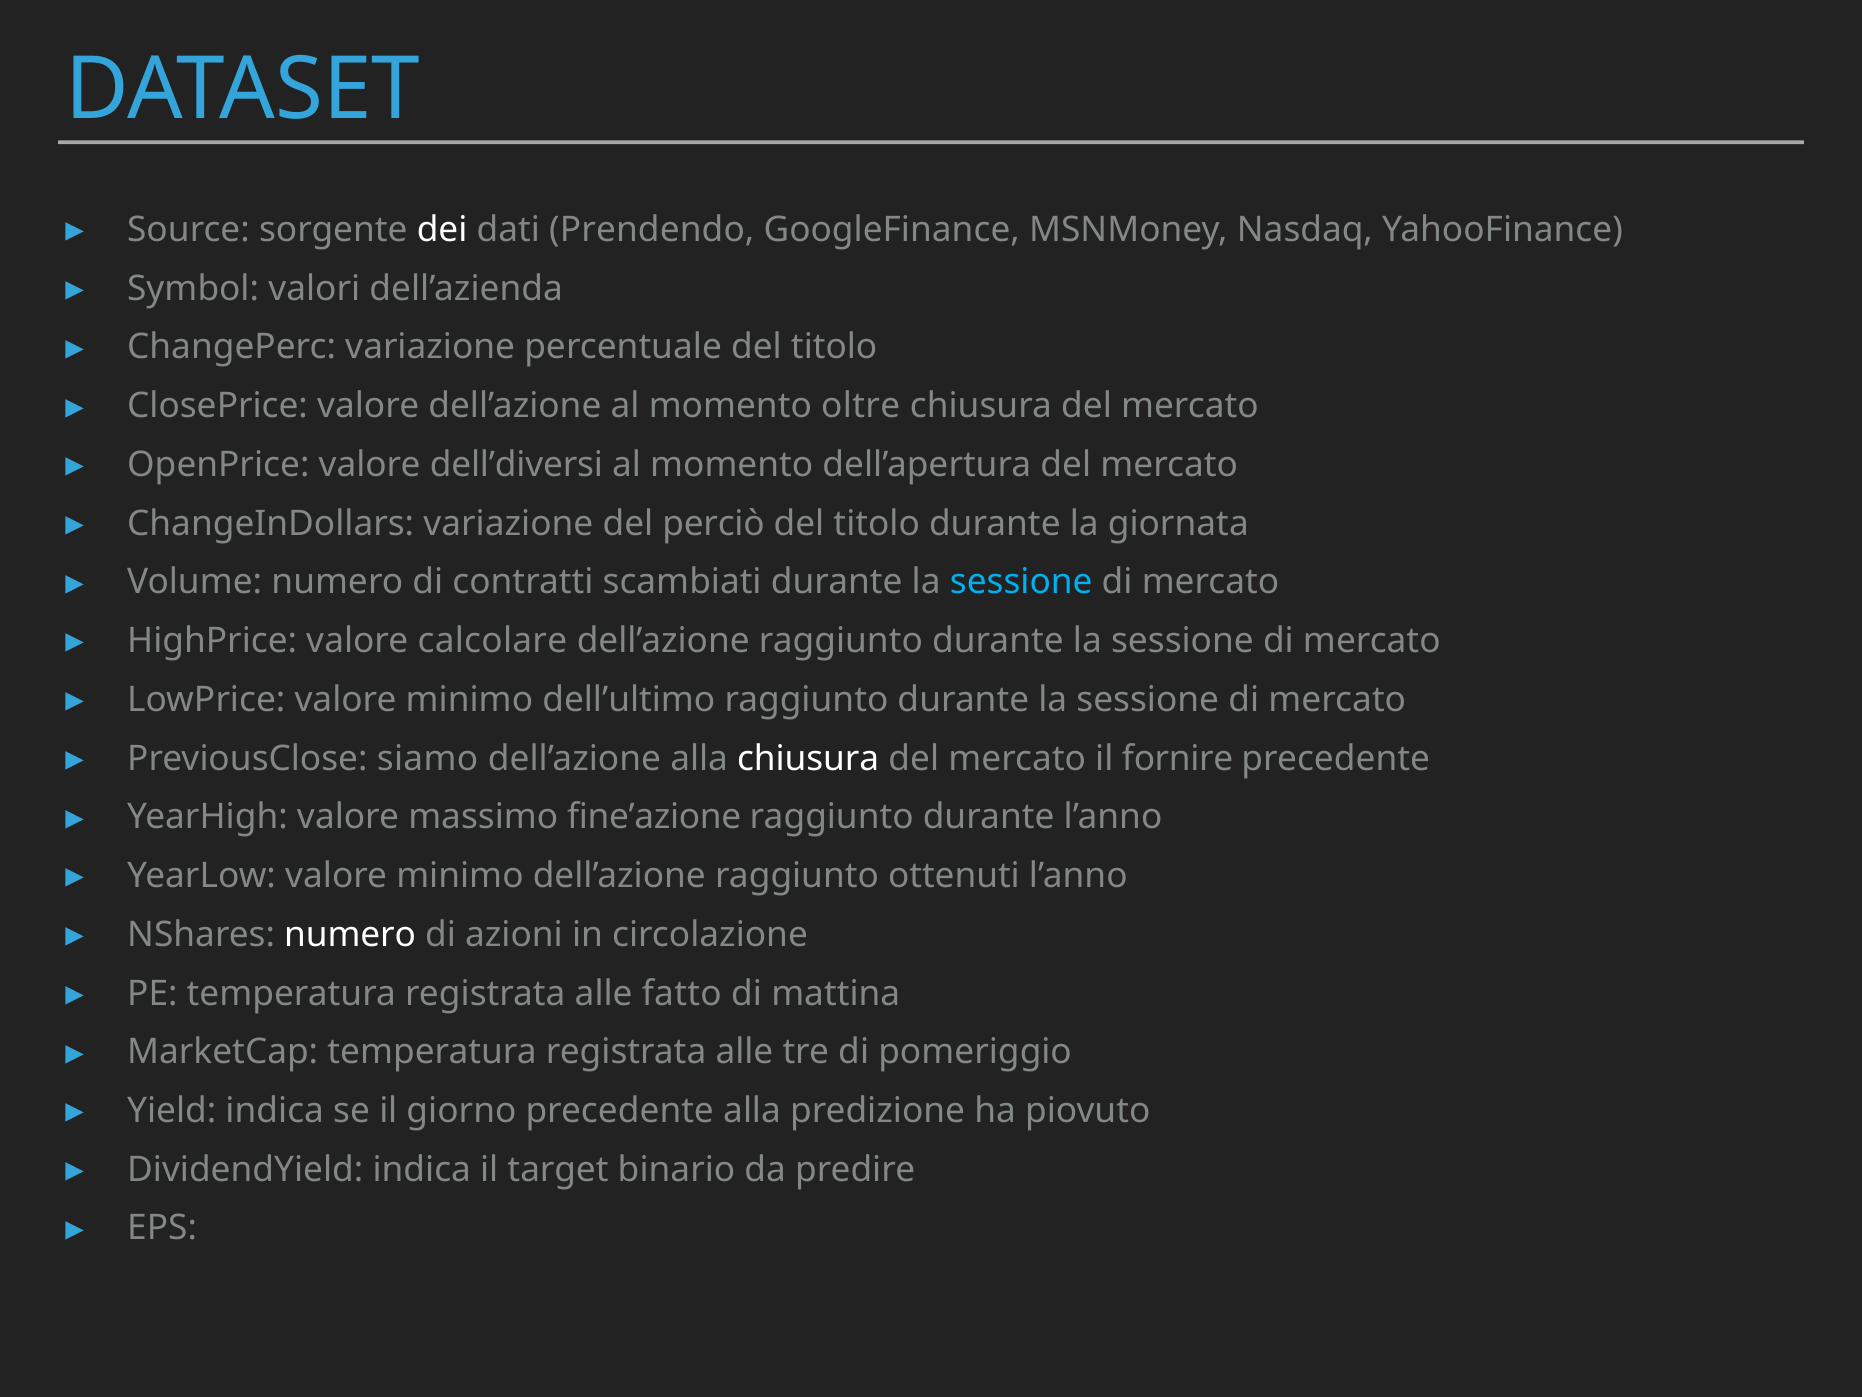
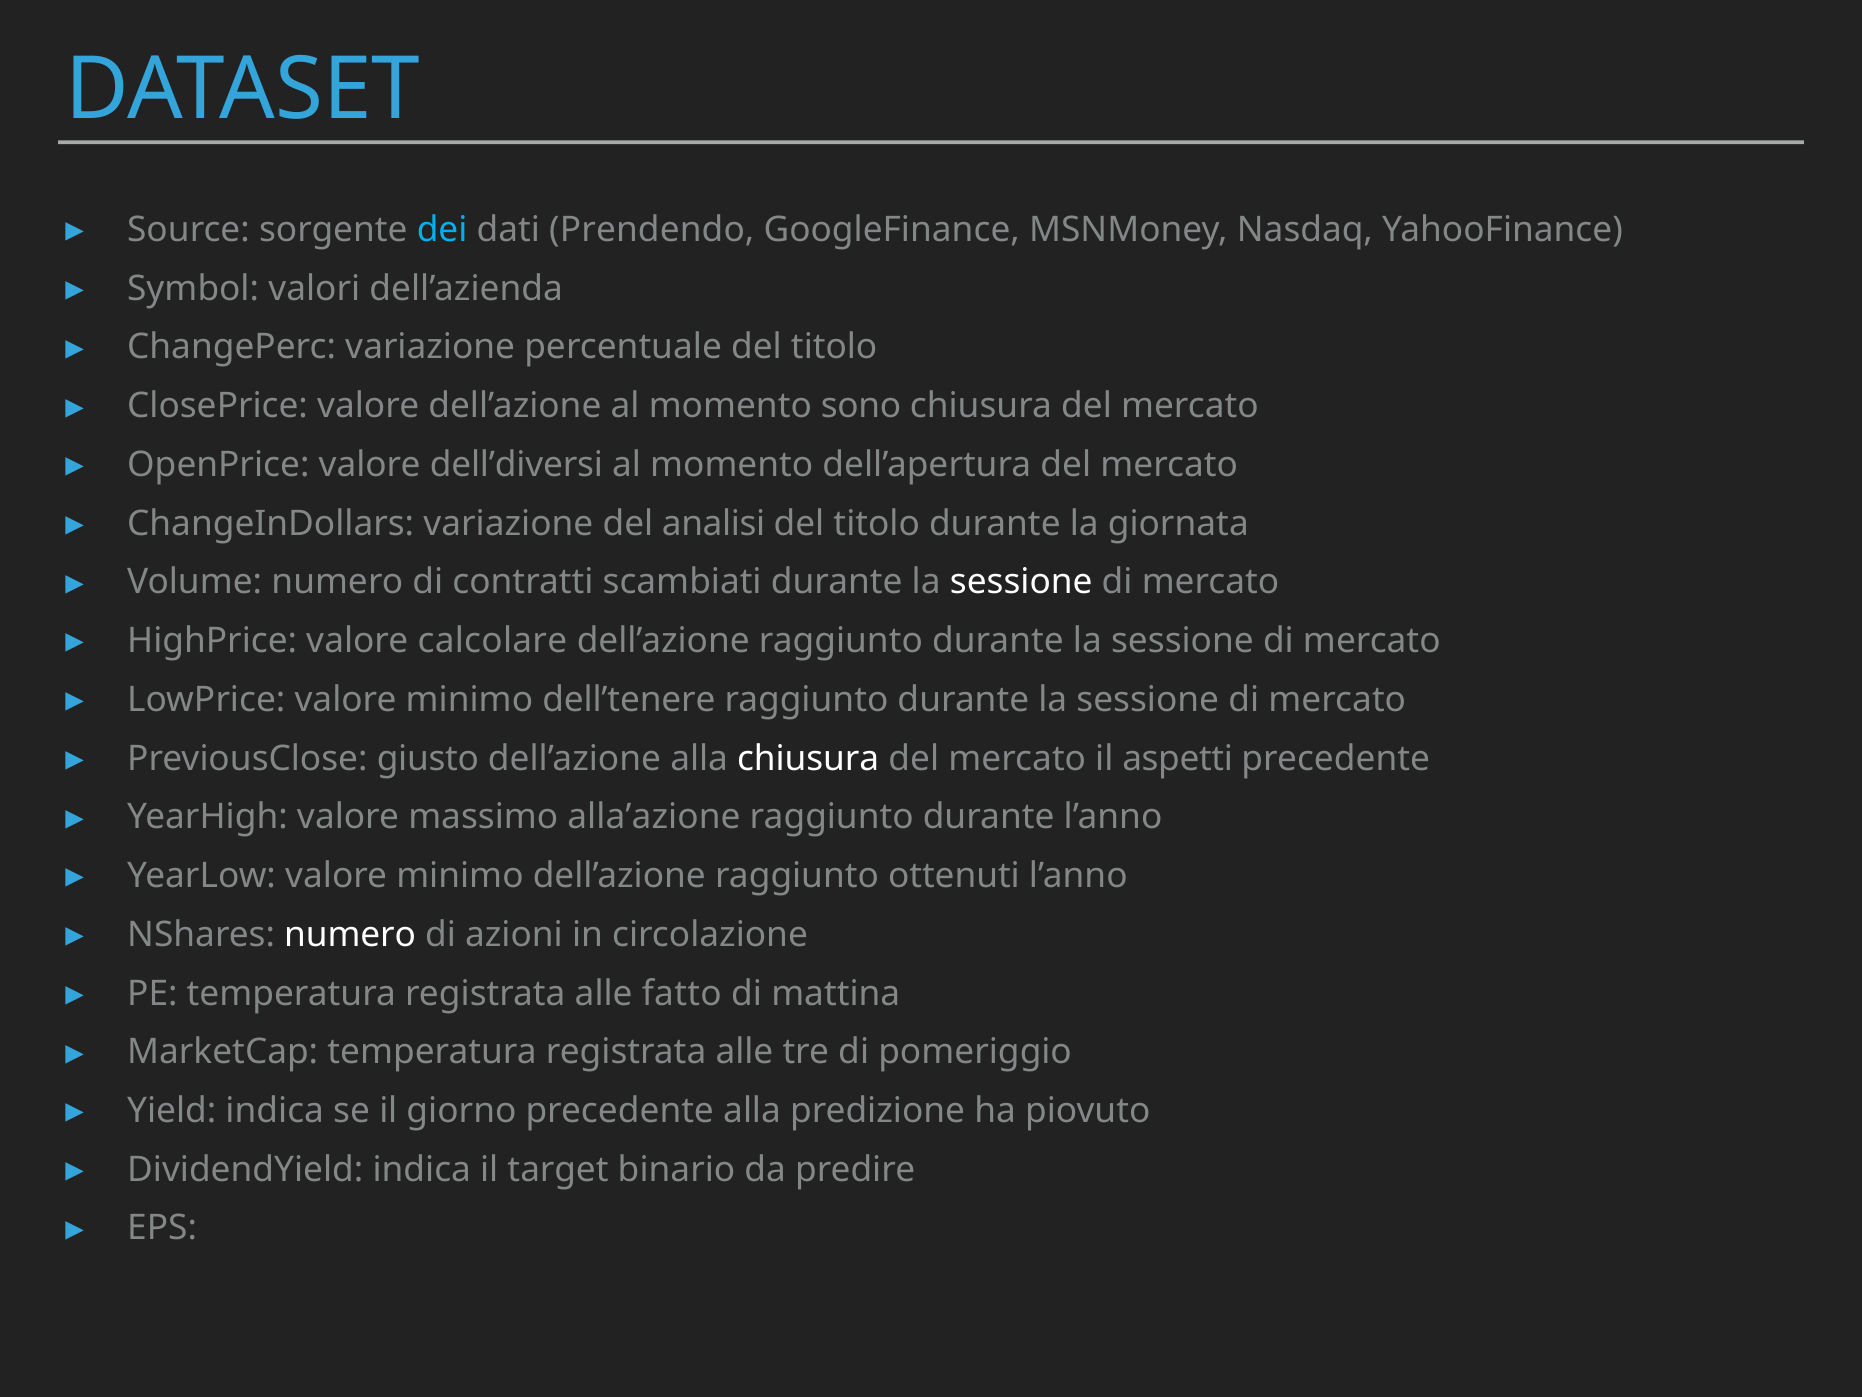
dei colour: white -> light blue
oltre: oltre -> sono
perciò: perciò -> analisi
sessione at (1021, 582) colour: light blue -> white
dell’ultimo: dell’ultimo -> dell’tenere
siamo: siamo -> giusto
fornire: fornire -> aspetti
fine’azione: fine’azione -> alla’azione
